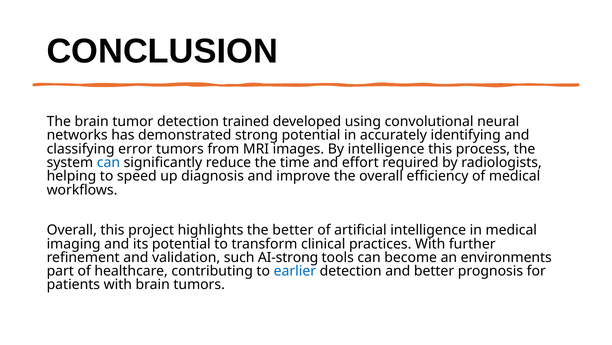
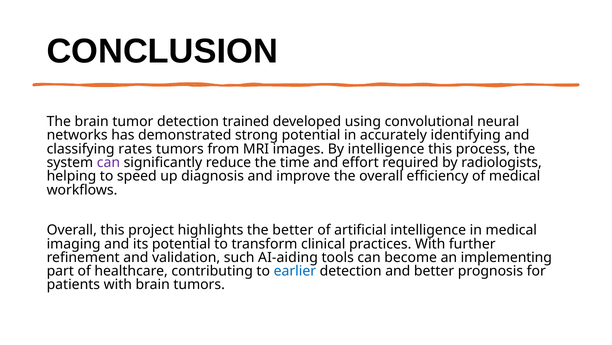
error: error -> rates
can at (108, 162) colour: blue -> purple
AI-strong: AI-strong -> AI-aiding
environments: environments -> implementing
